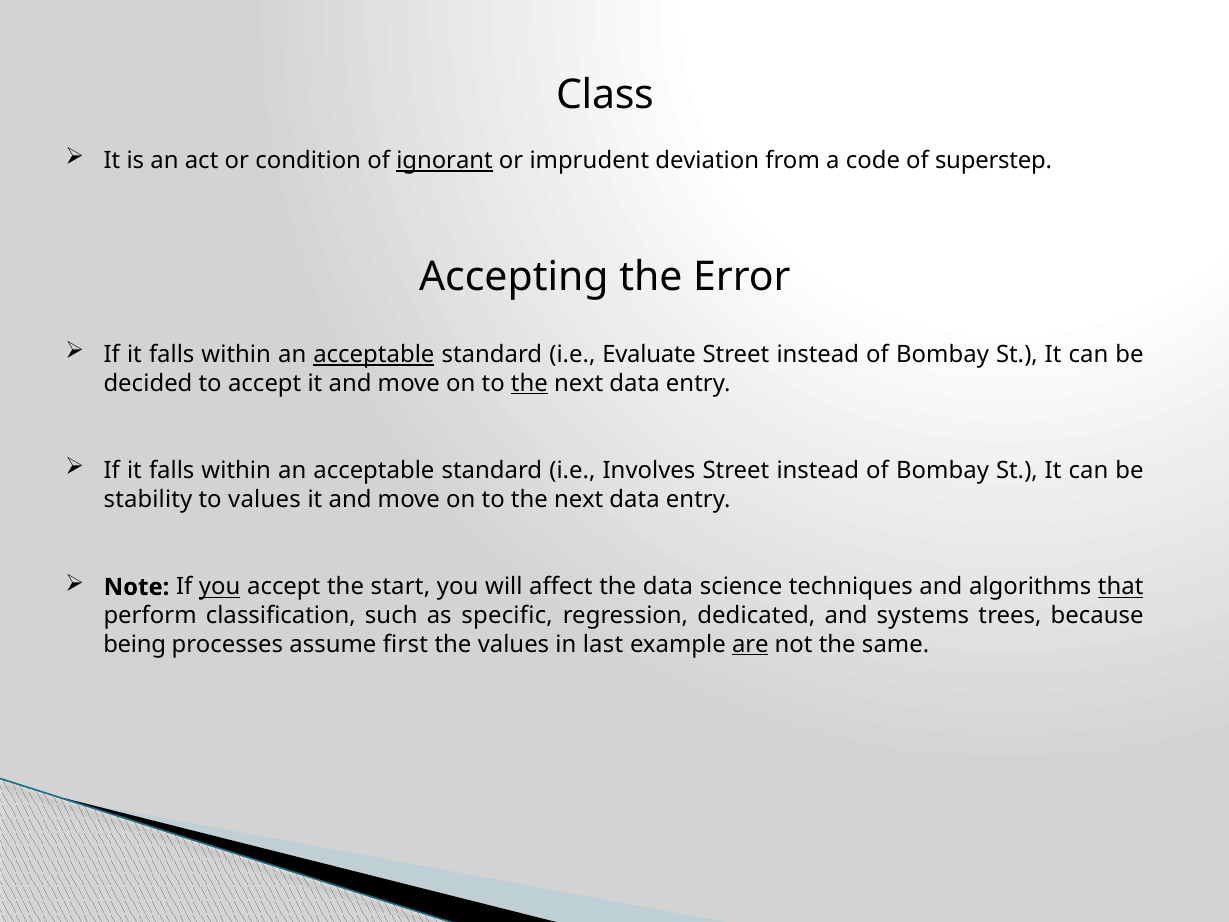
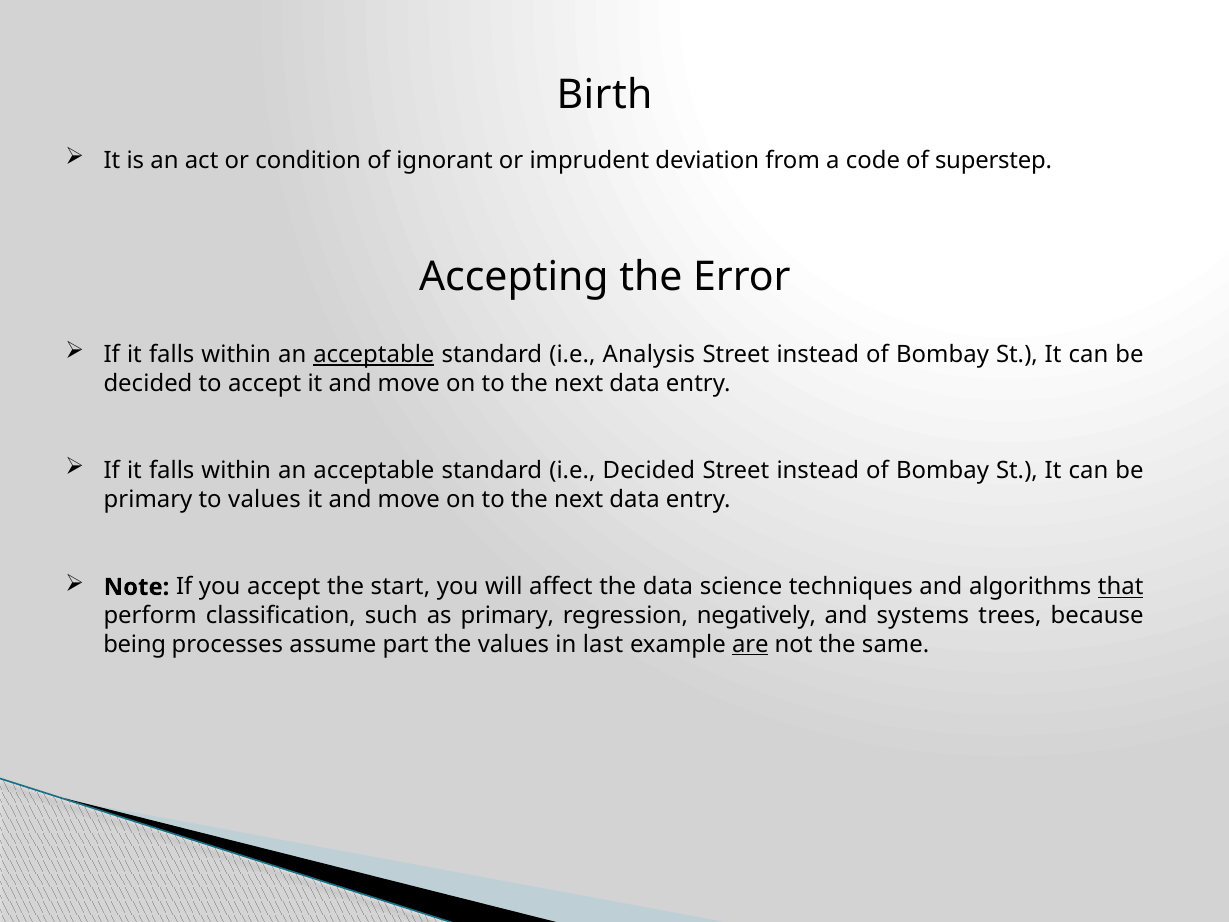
Class: Class -> Birth
ignorant underline: present -> none
Evaluate: Evaluate -> Analysis
the at (529, 383) underline: present -> none
i.e Involves: Involves -> Decided
stability at (148, 499): stability -> primary
you at (220, 587) underline: present -> none
as specific: specific -> primary
dedicated: dedicated -> negatively
first: first -> part
